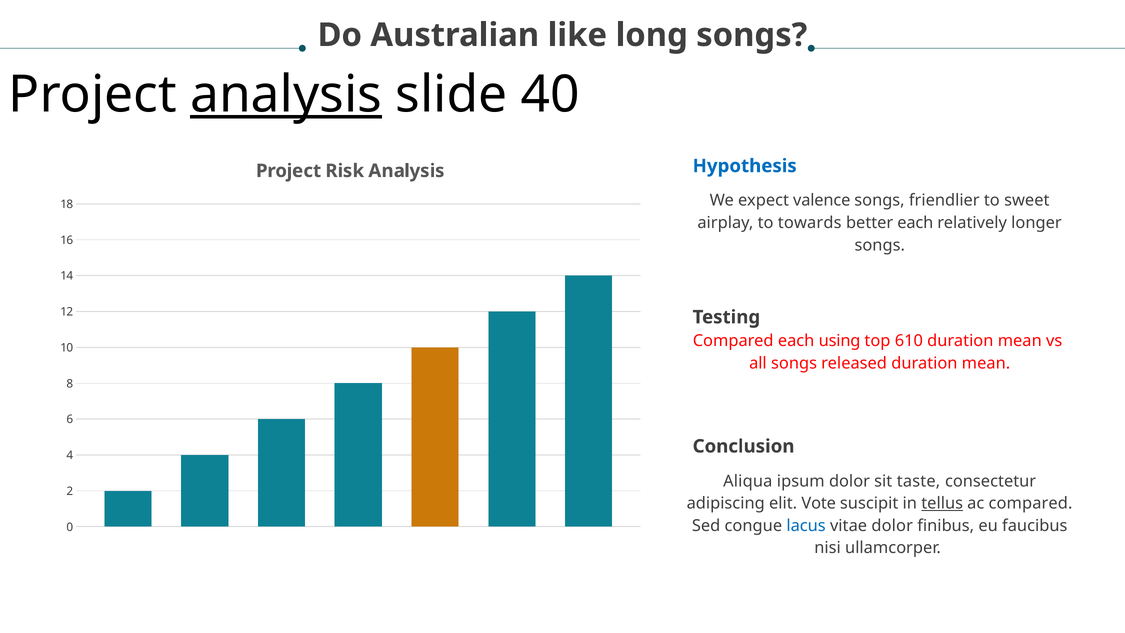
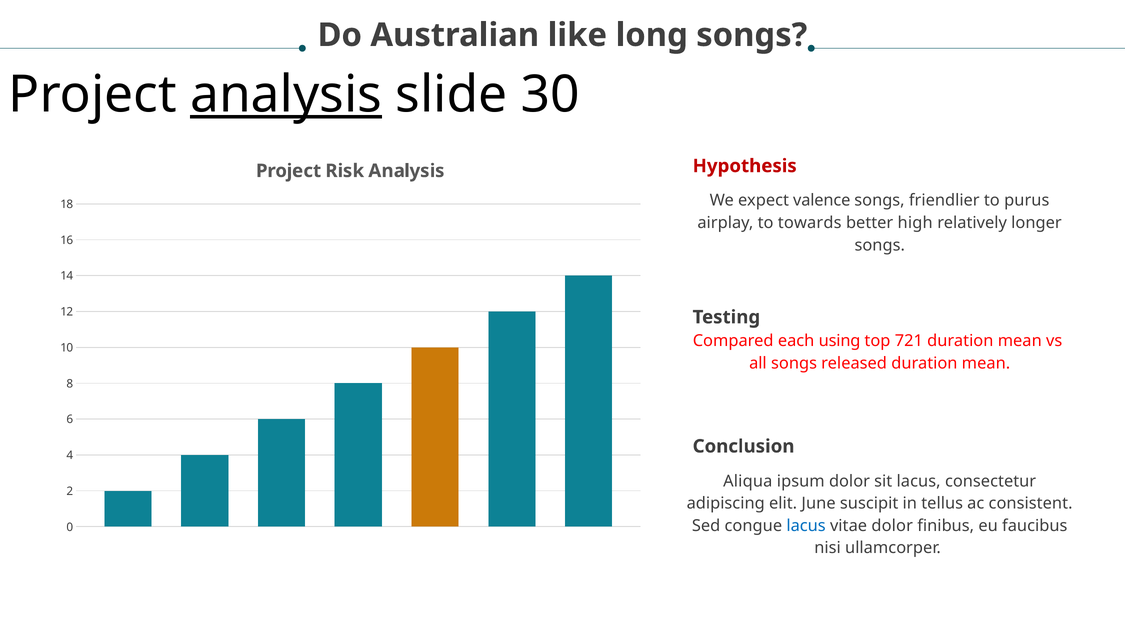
40: 40 -> 30
Hypothesis colour: blue -> red
sweet: sweet -> purus
better each: each -> high
610: 610 -> 721
sit taste: taste -> lacus
Vote: Vote -> June
tellus underline: present -> none
ac compared: compared -> consistent
